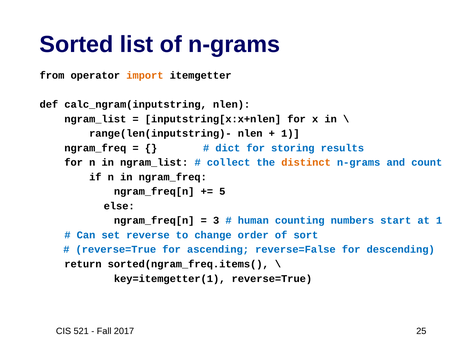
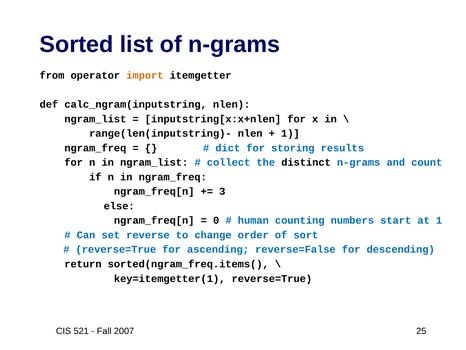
distinct colour: orange -> black
5: 5 -> 3
3: 3 -> 0
2017: 2017 -> 2007
